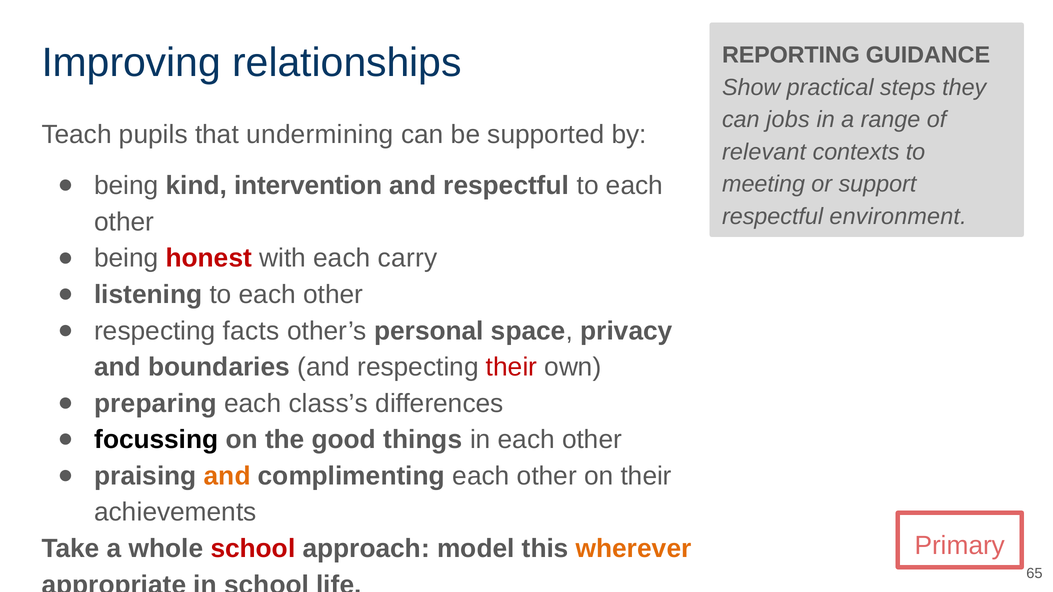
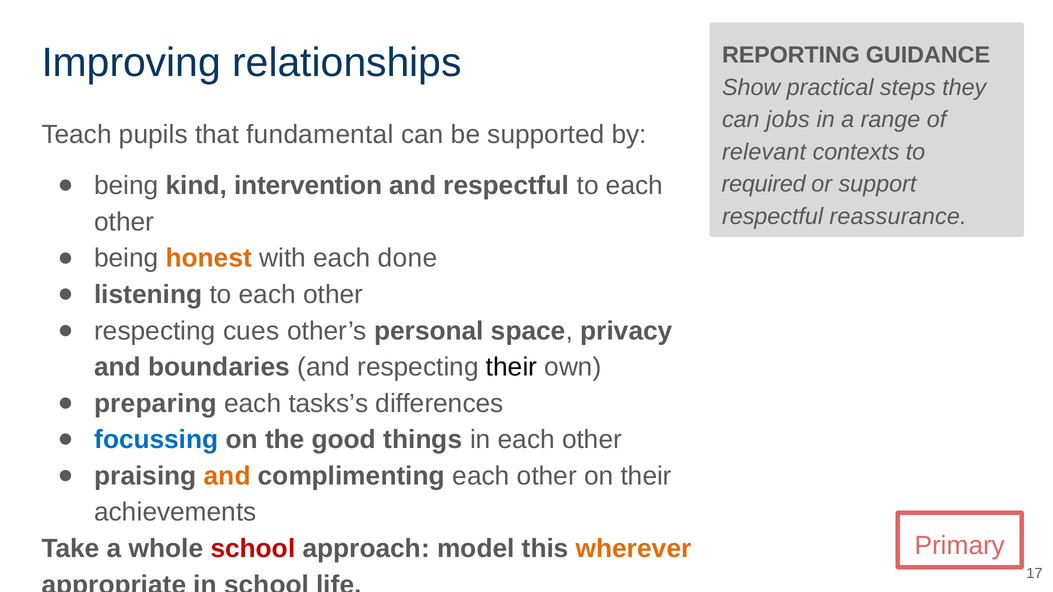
undermining: undermining -> fundamental
meeting: meeting -> required
environment: environment -> reassurance
honest colour: red -> orange
carry: carry -> done
facts: facts -> cues
their at (512, 367) colour: red -> black
class’s: class’s -> tasks’s
focussing colour: black -> blue
65: 65 -> 17
